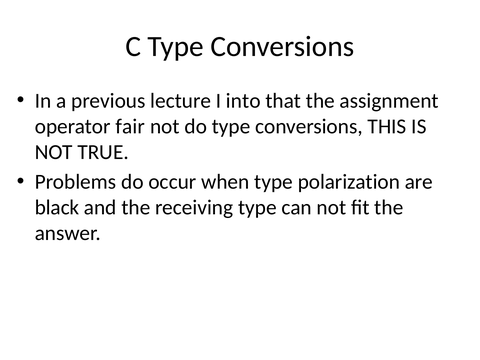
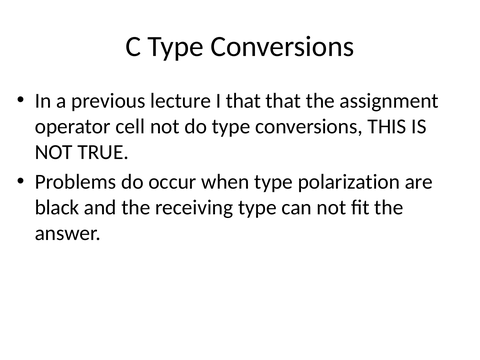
I into: into -> that
fair: fair -> cell
